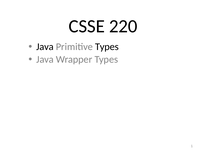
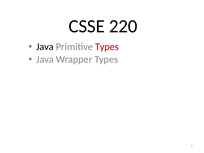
Types at (107, 47) colour: black -> red
